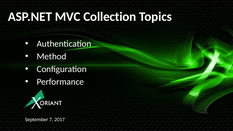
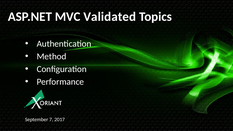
Collection: Collection -> Validated
